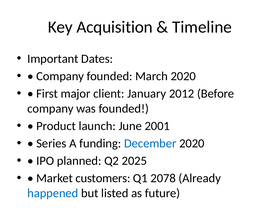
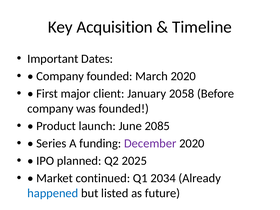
2012: 2012 -> 2058
2001: 2001 -> 2085
December colour: blue -> purple
customers: customers -> continued
2078: 2078 -> 2034
